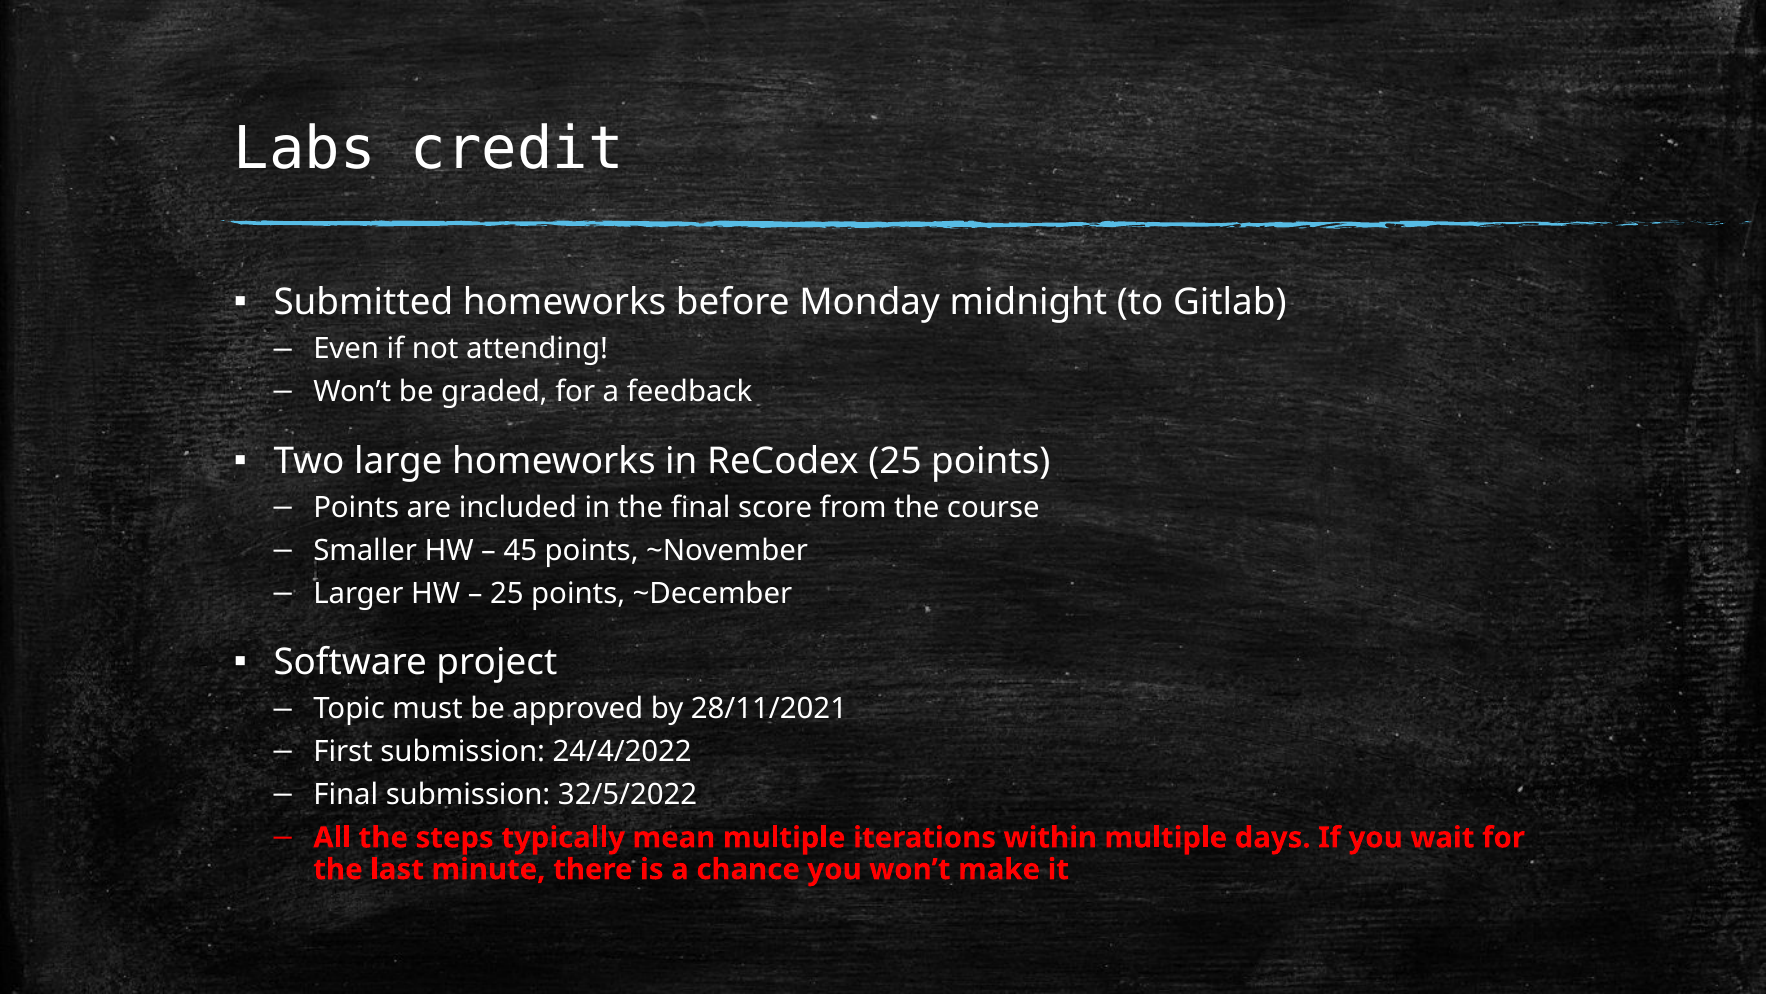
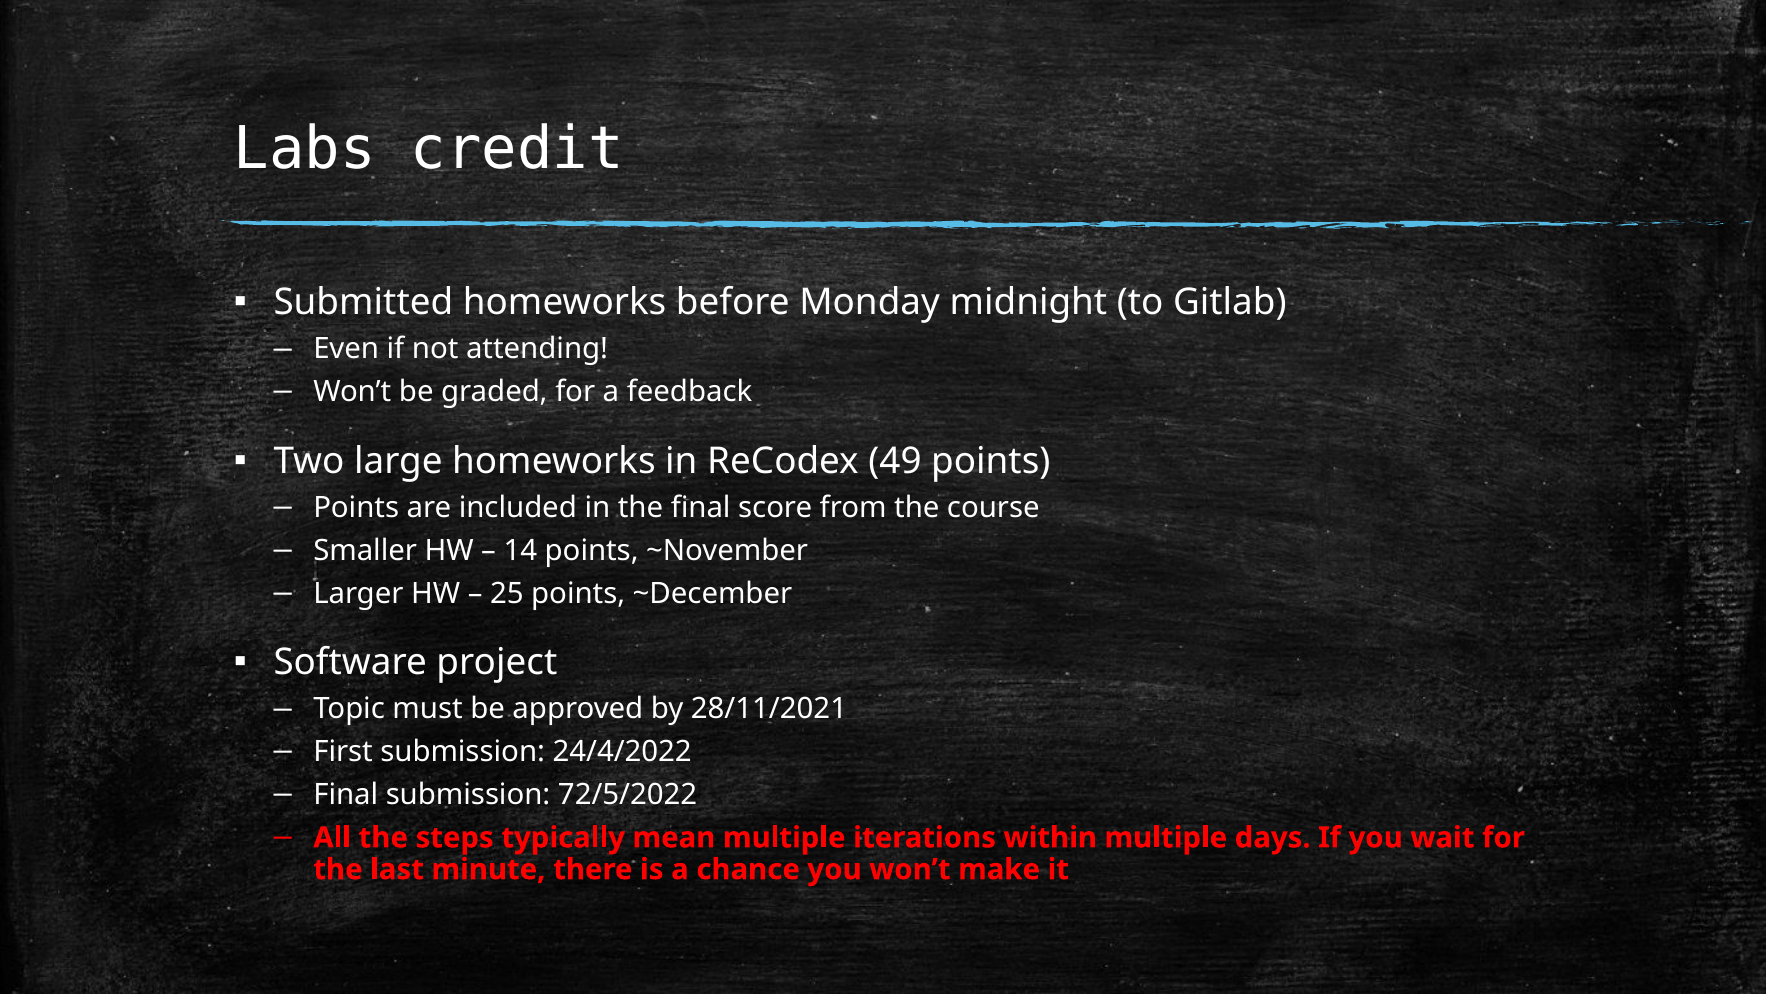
ReCodex 25: 25 -> 49
45: 45 -> 14
32/5/2022: 32/5/2022 -> 72/5/2022
